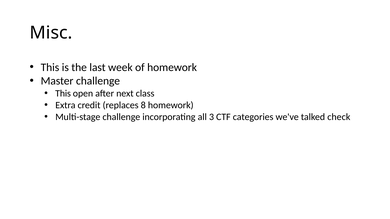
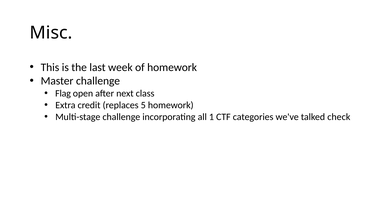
This at (63, 94): This -> Flag
8: 8 -> 5
3: 3 -> 1
